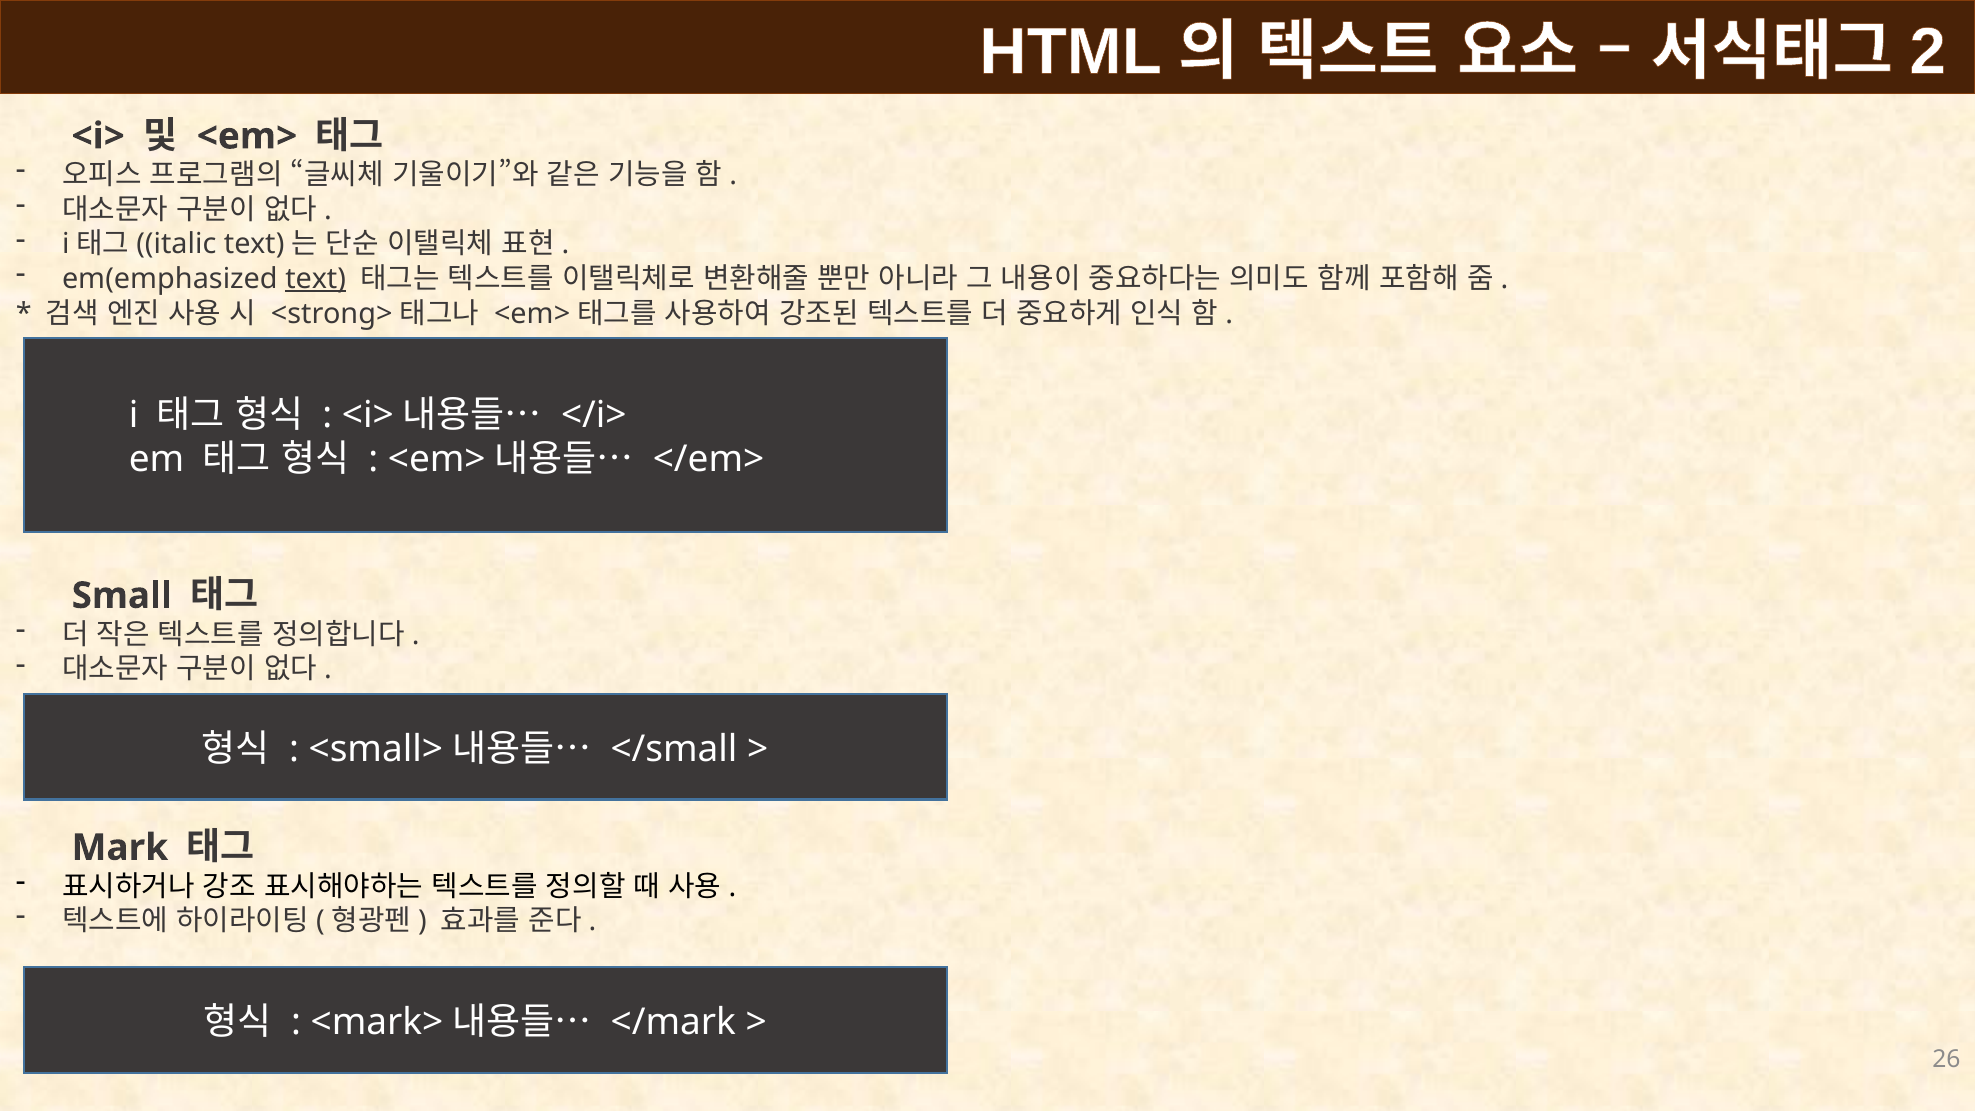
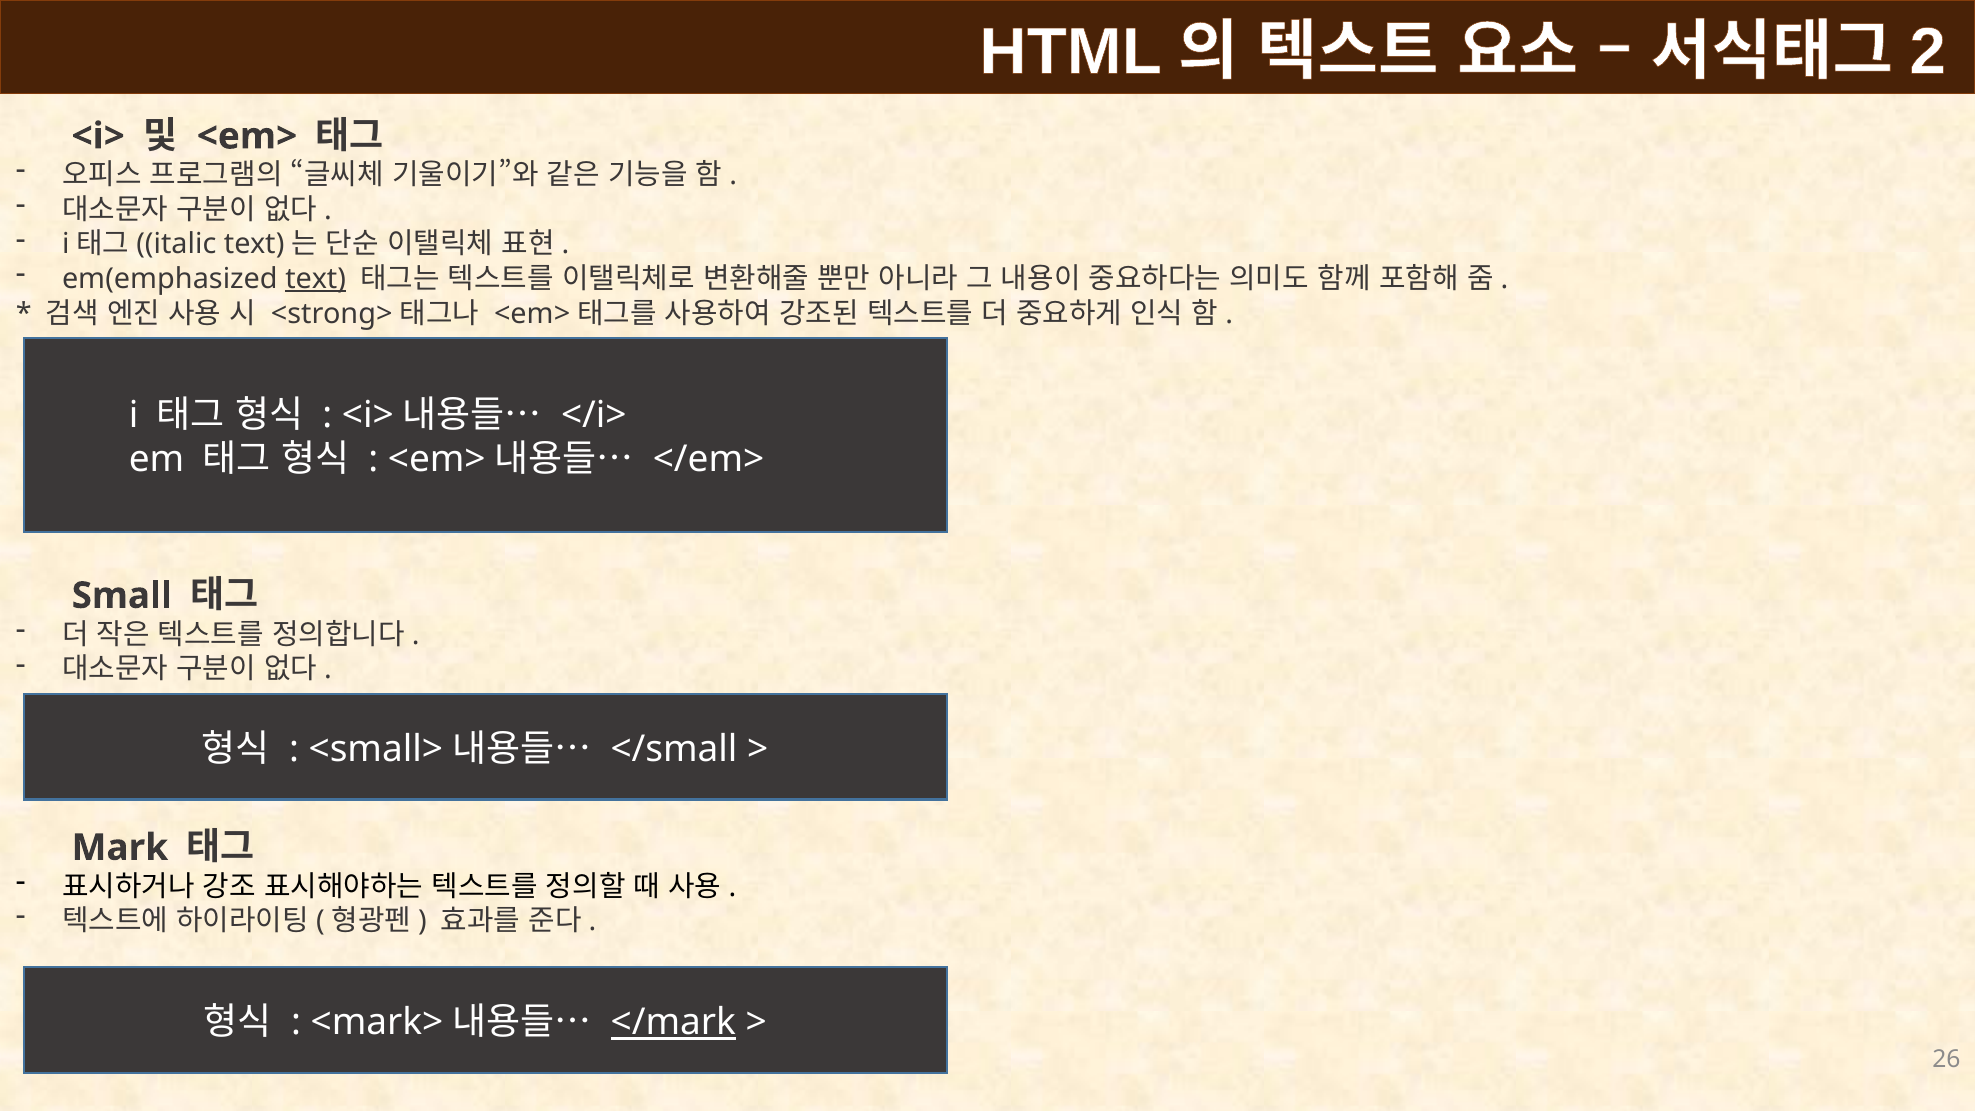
</mark underline: none -> present
